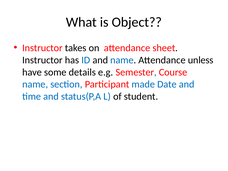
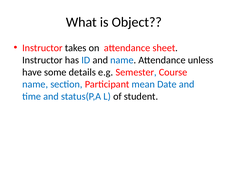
made: made -> mean
